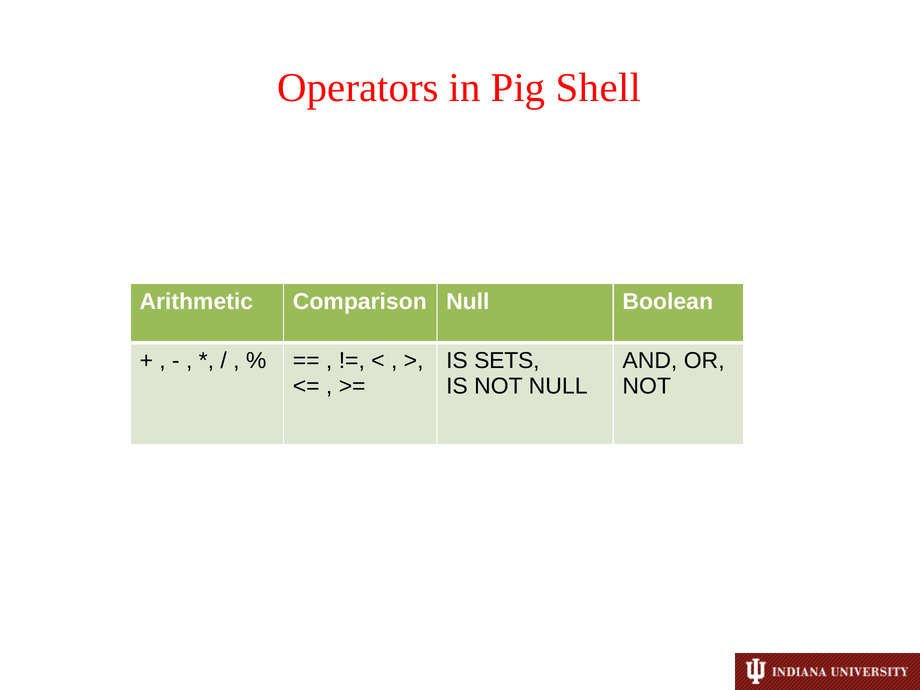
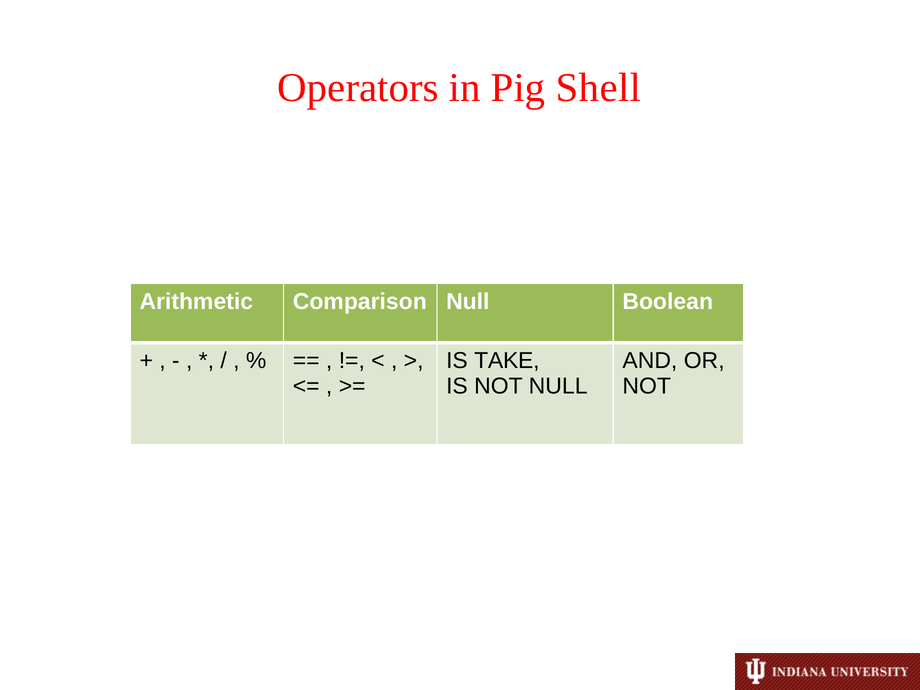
SETS: SETS -> TAKE
